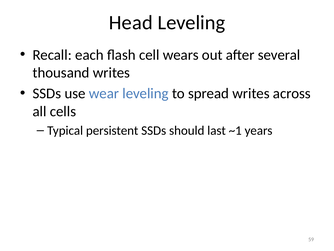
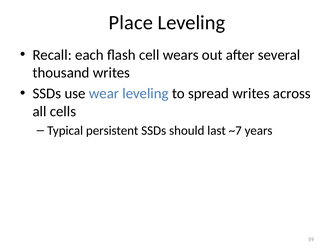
Head: Head -> Place
~1: ~1 -> ~7
